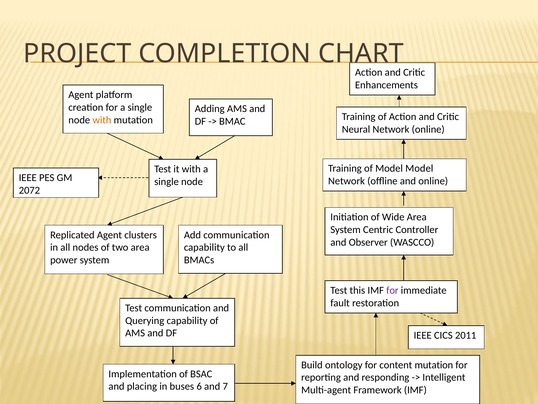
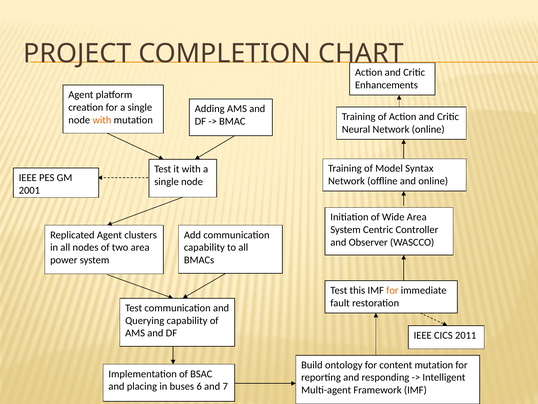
Model Model: Model -> Syntax
2072: 2072 -> 2001
for at (392, 290) colour: purple -> orange
